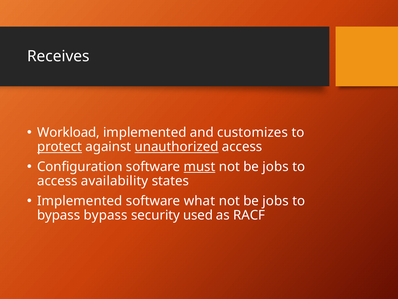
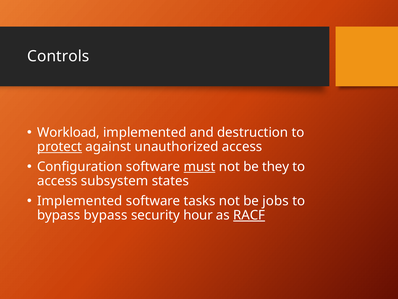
Receives: Receives -> Controls
customizes: customizes -> destruction
unauthorized underline: present -> none
jobs at (276, 166): jobs -> they
availability: availability -> subsystem
what: what -> tasks
used: used -> hour
RACF underline: none -> present
